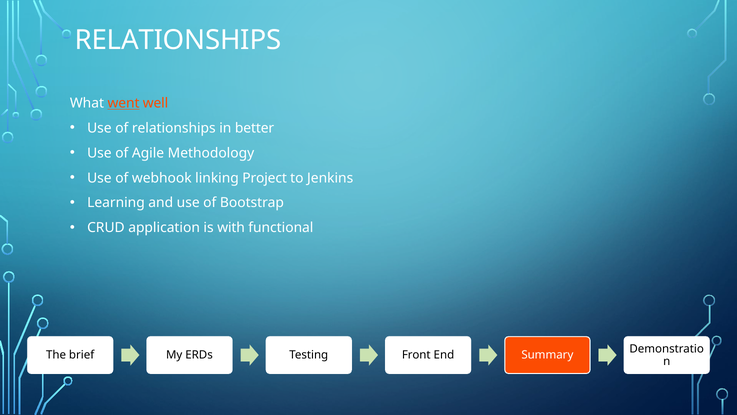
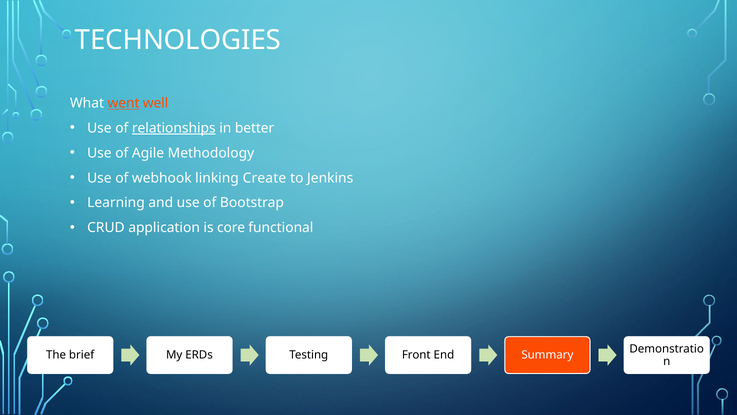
RELATIONSHIPS at (178, 40): RELATIONSHIPS -> TECHNOLOGIES
relationships at (174, 128) underline: none -> present
Project: Project -> Create
with: with -> core
